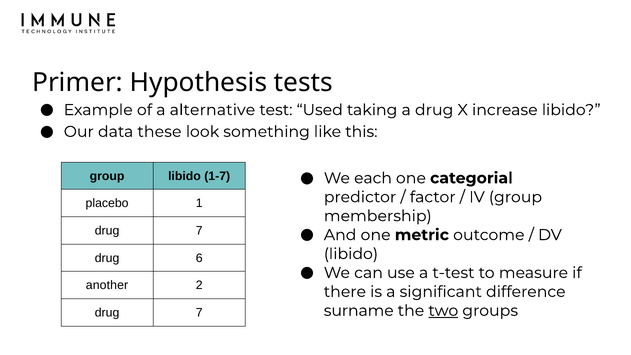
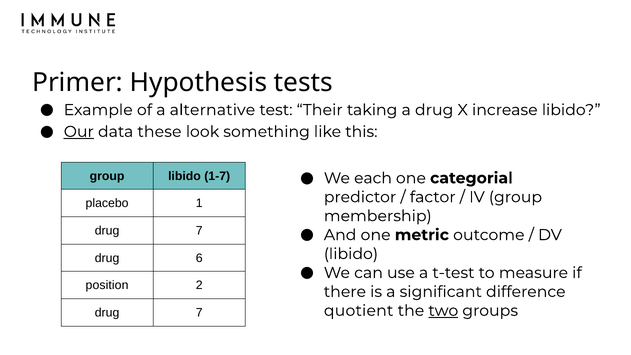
Used: Used -> Their
Our underline: none -> present
another: another -> position
surname: surname -> quotient
